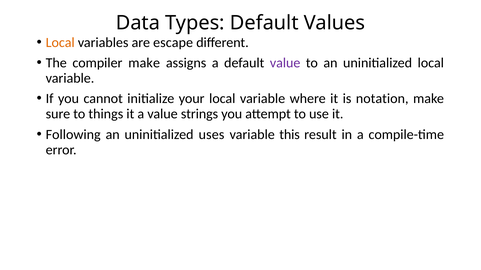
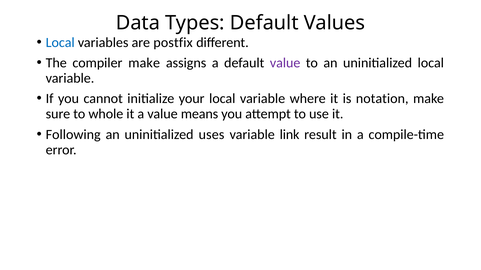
Local at (60, 43) colour: orange -> blue
escape: escape -> postfix
things: things -> whole
strings: strings -> means
this: this -> link
